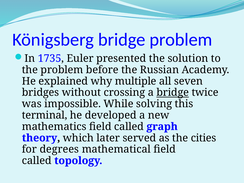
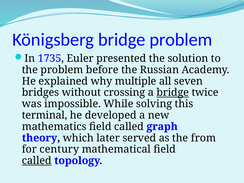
cities: cities -> from
degrees: degrees -> century
called at (37, 161) underline: none -> present
